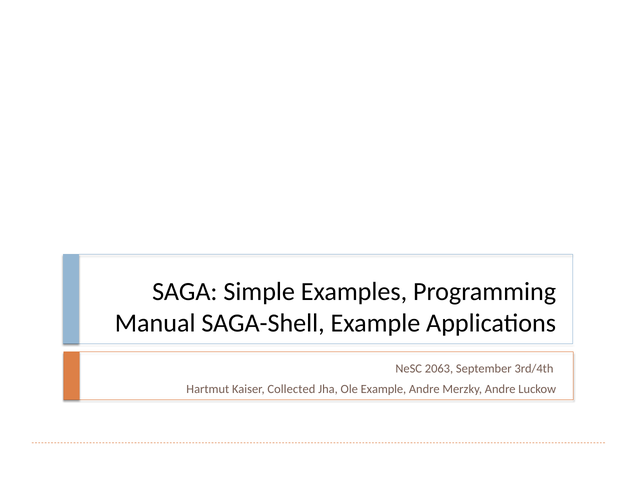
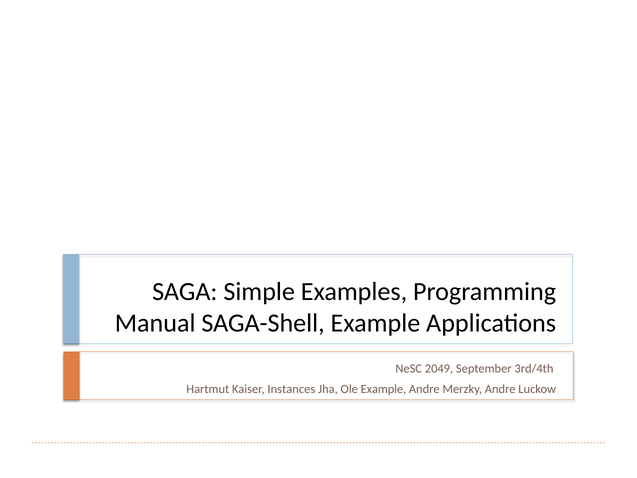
2063: 2063 -> 2049
Collected: Collected -> Instances
